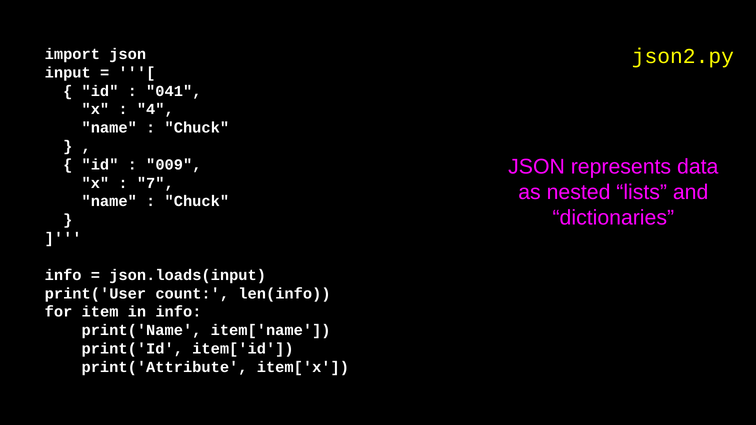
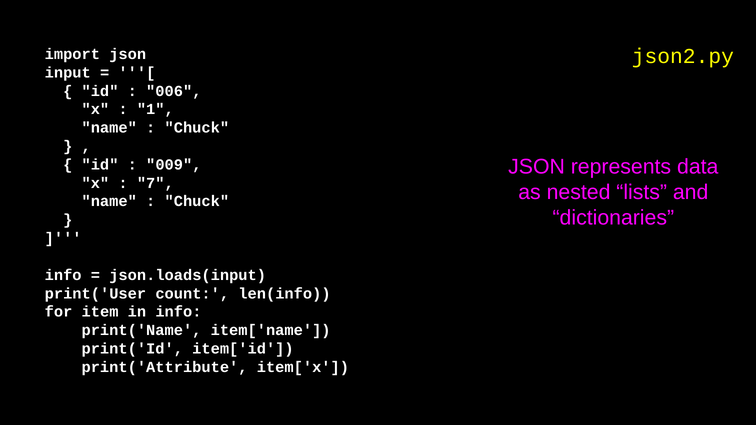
041: 041 -> 006
4: 4 -> 1
